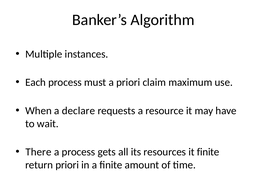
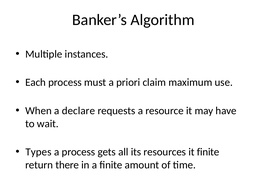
There: There -> Types
return priori: priori -> there
